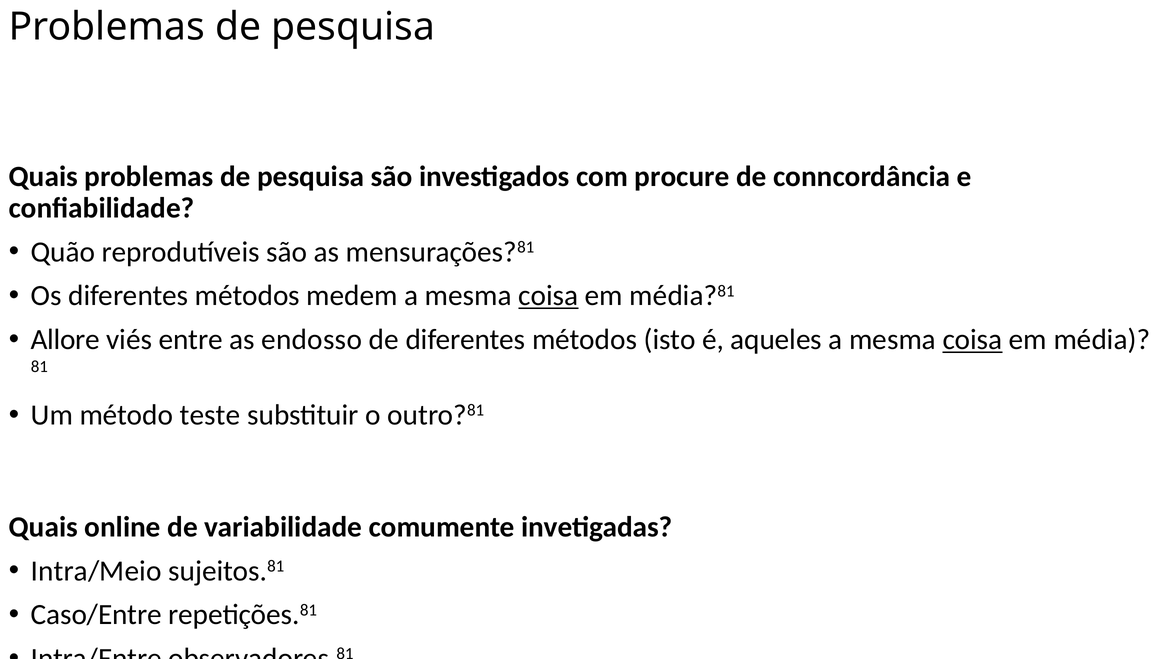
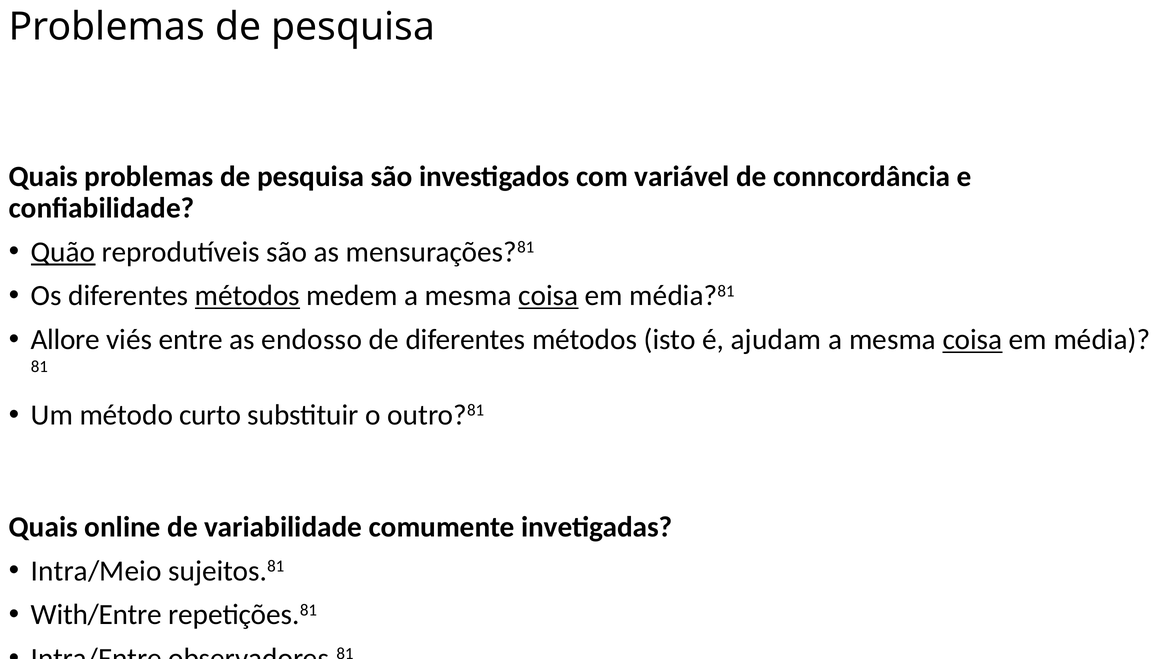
procure: procure -> variável
Quão underline: none -> present
métodos at (247, 296) underline: none -> present
aqueles: aqueles -> ajudam
teste: teste -> curto
Caso/Entre: Caso/Entre -> With/Entre
